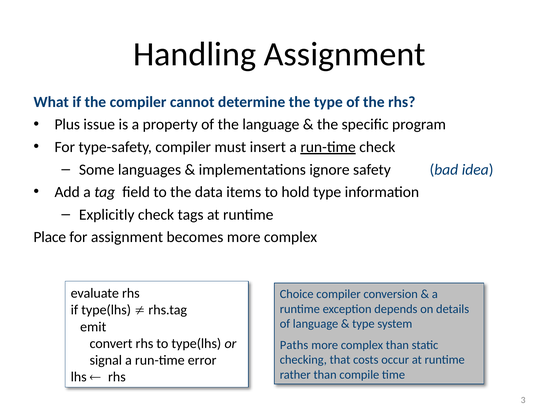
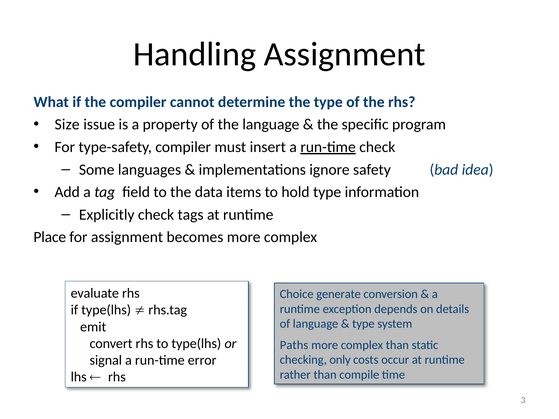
Plus: Plus -> Size
Choice compiler: compiler -> generate
that: that -> only
